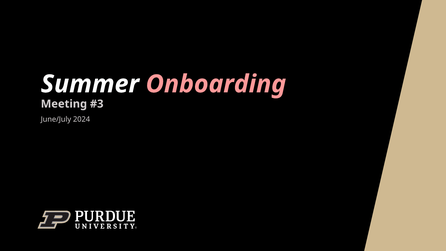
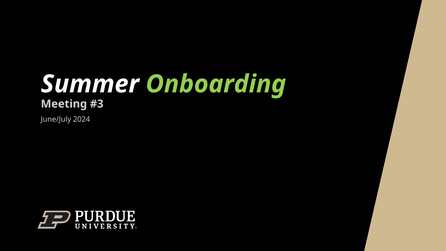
Onboarding colour: pink -> light green
